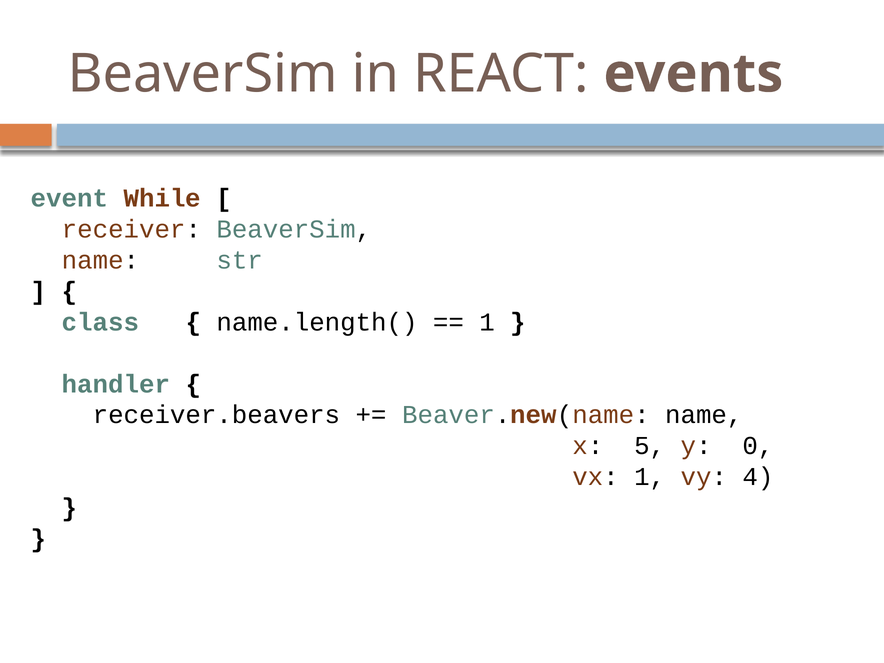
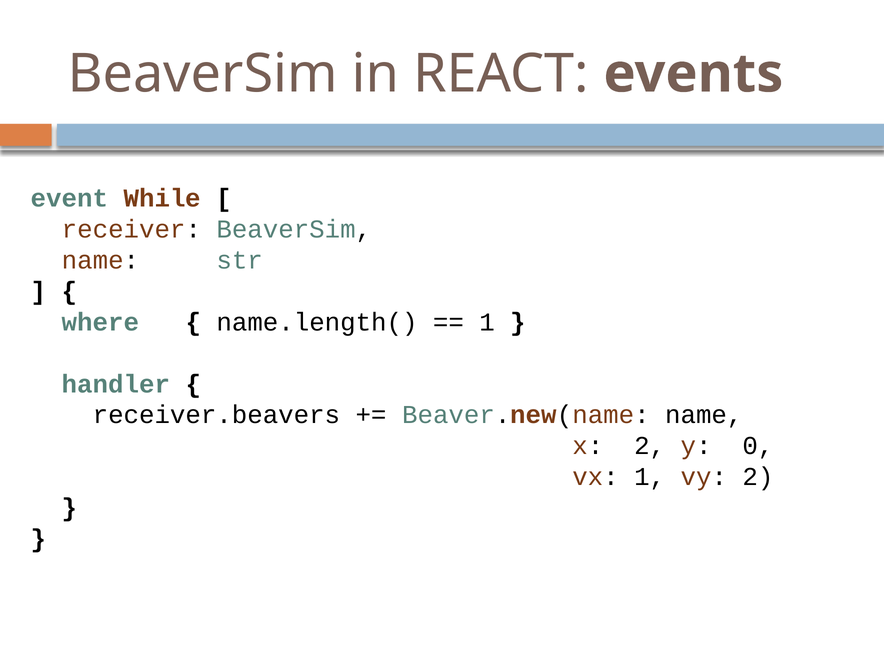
class: class -> where
x 5: 5 -> 2
vy 4: 4 -> 2
